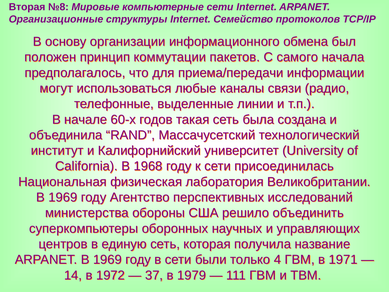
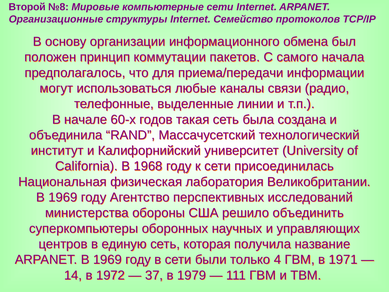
Вторая: Вторая -> Второй
